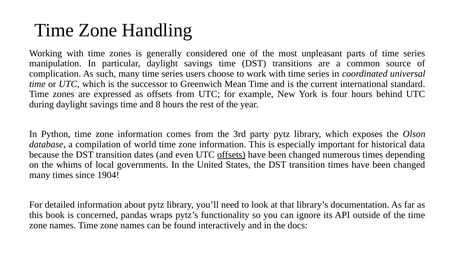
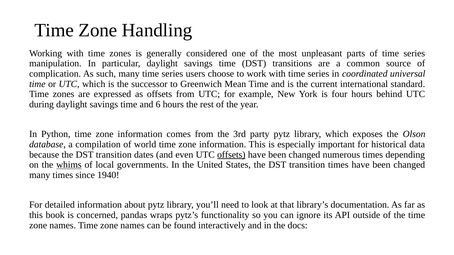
8: 8 -> 6
whims underline: none -> present
1904: 1904 -> 1940
